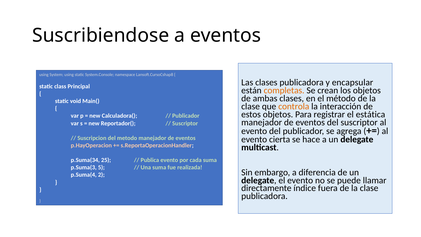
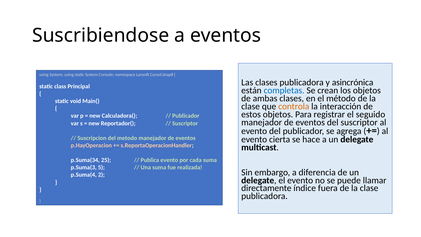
encapsular: encapsular -> asincrónica
completas colour: orange -> blue
estática: estática -> seguido
